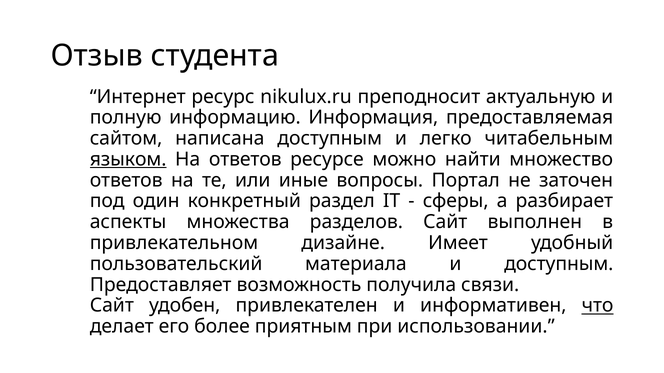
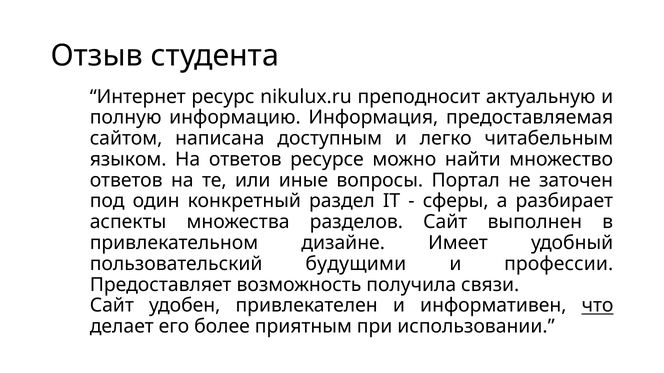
языком underline: present -> none
материала: материала -> будущими
и доступным: доступным -> профессии
